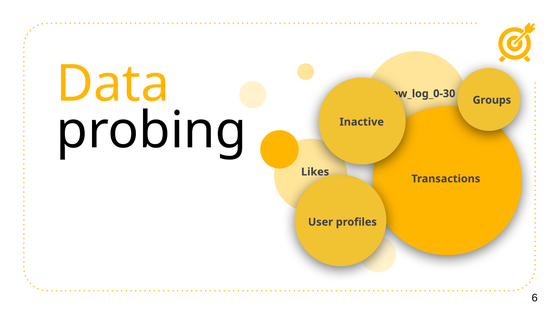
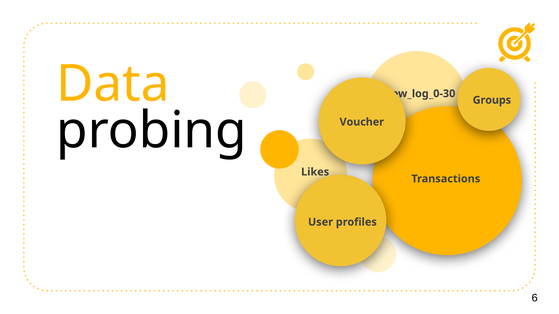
Inactive: Inactive -> Voucher
